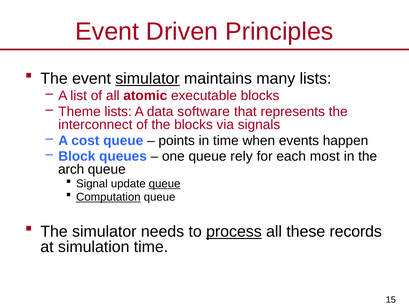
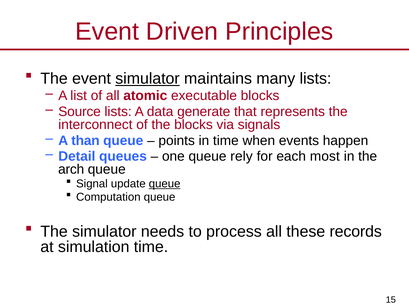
Theme: Theme -> Source
software: software -> generate
cost: cost -> than
Block: Block -> Detail
Computation underline: present -> none
process underline: present -> none
